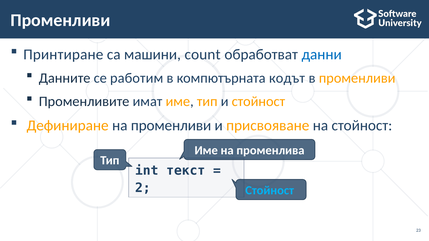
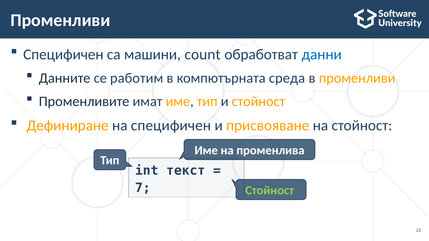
Принтиране at (63, 54): Принтиране -> Специфичен
кодът: кодът -> среда
на променливи: променливи -> специфичен
2: 2 -> 7
Стойност at (270, 191) colour: light blue -> light green
